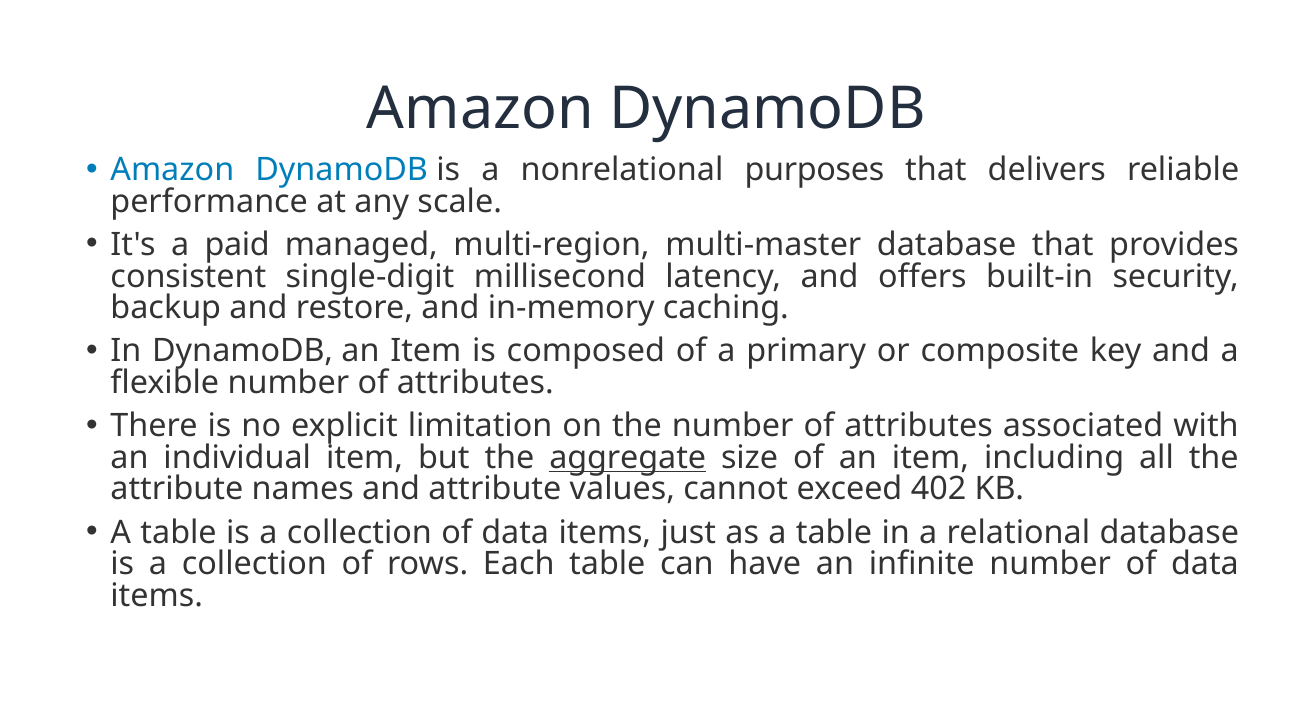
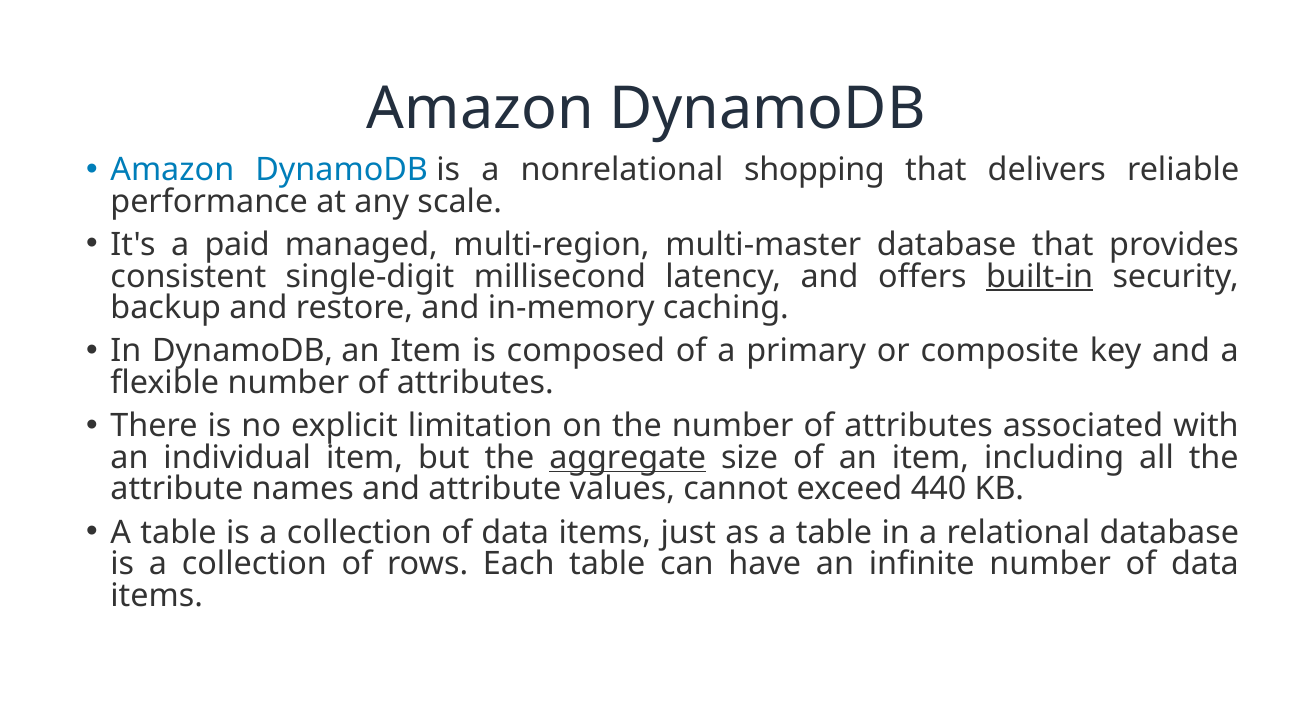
purposes: purposes -> shopping
built-in underline: none -> present
402: 402 -> 440
